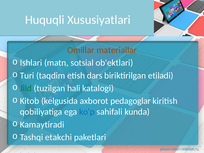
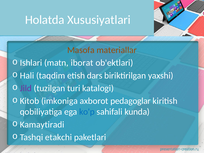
Huquqli: Huquqli -> Holatda
Omillar: Omillar -> Masofa
sotsial: sotsial -> iborat
Turi: Turi -> Hali
etiladi: etiladi -> yaxshi
Jild colour: green -> purple
hali: hali -> turi
kelgusida: kelgusida -> imkoniga
